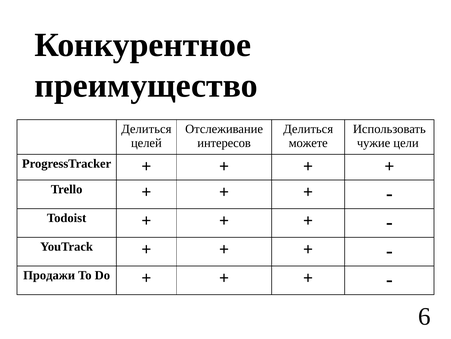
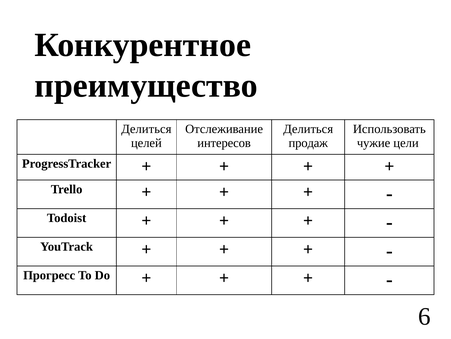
можете: можете -> продаж
Продажи: Продажи -> Прогресс
